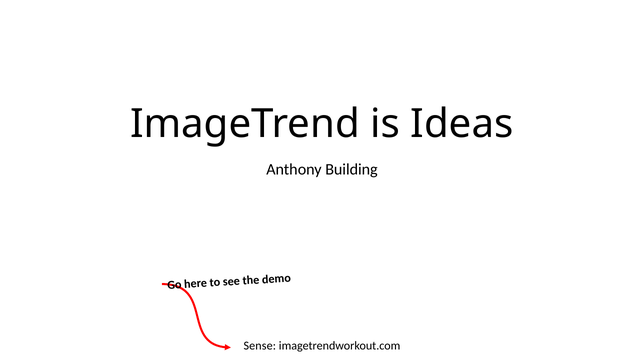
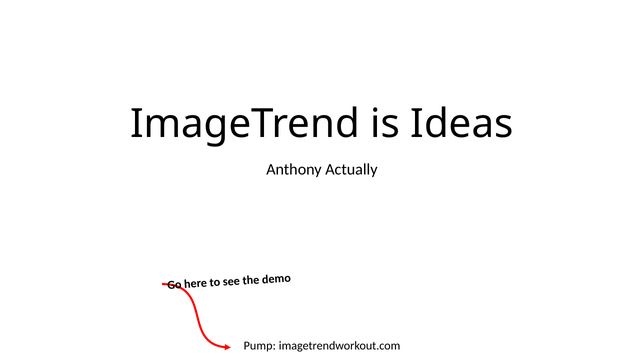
Building: Building -> Actually
Sense: Sense -> Pump
